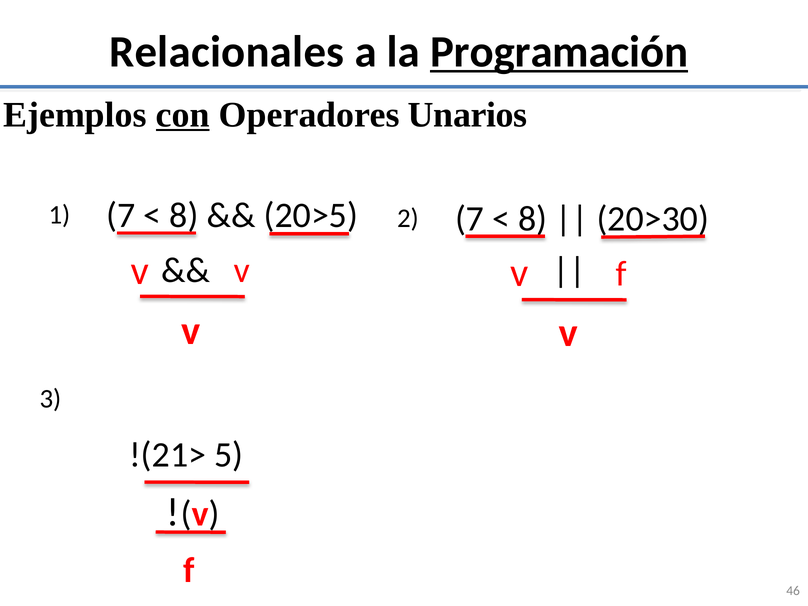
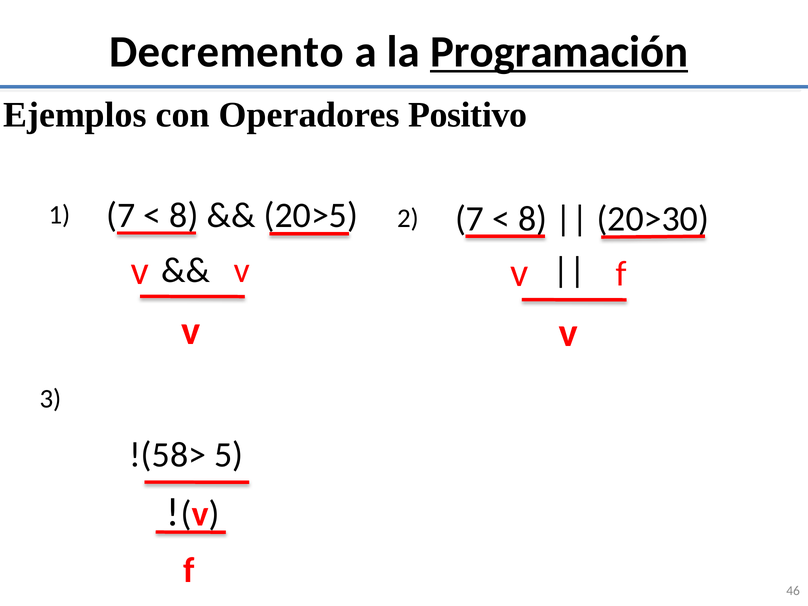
Relacionales: Relacionales -> Decremento
con underline: present -> none
Unarios: Unarios -> Positivo
!(21>: !(21> -> !(58>
